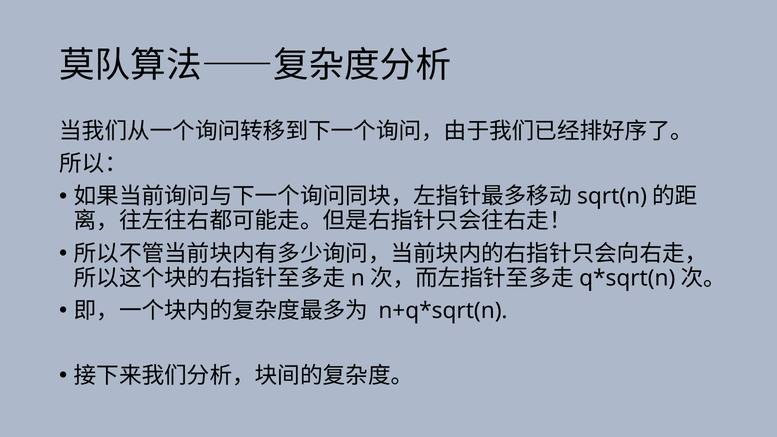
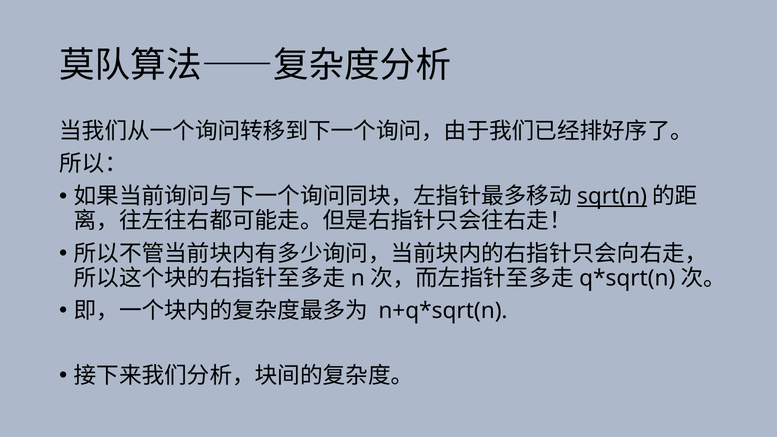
sqrt(n underline: none -> present
